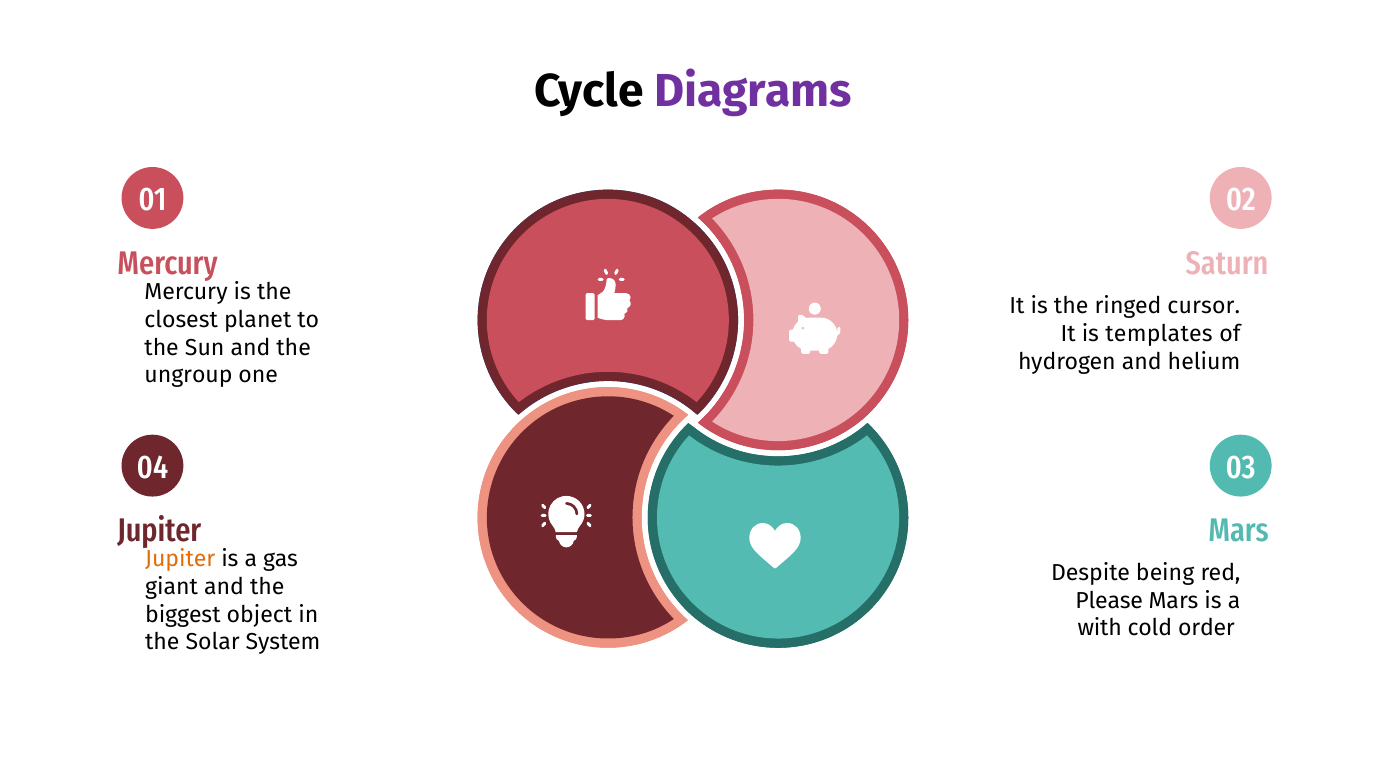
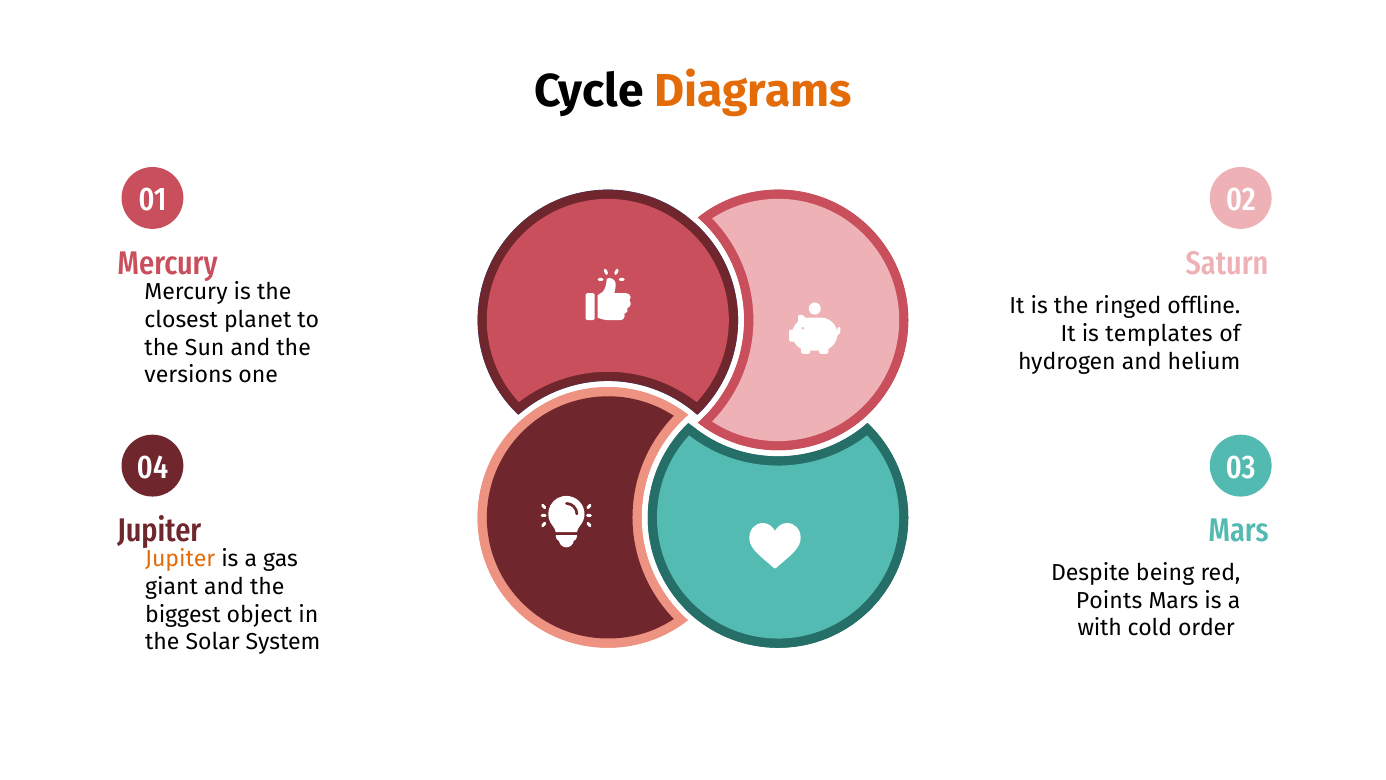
Diagrams colour: purple -> orange
cursor: cursor -> offline
ungroup: ungroup -> versions
Please: Please -> Points
